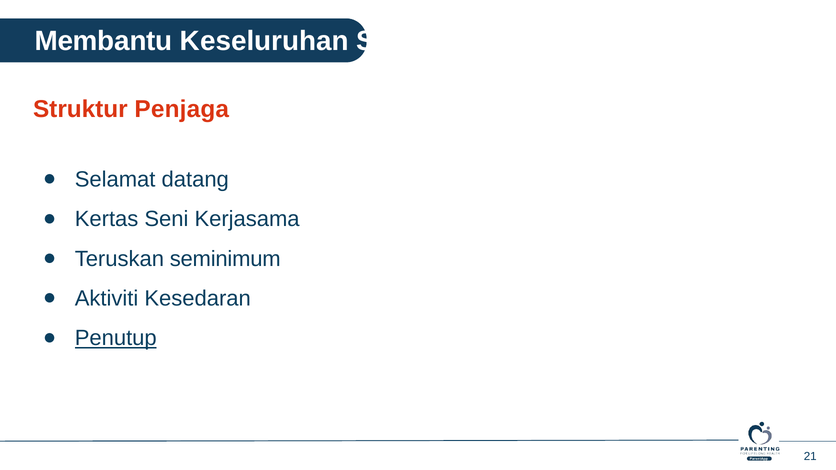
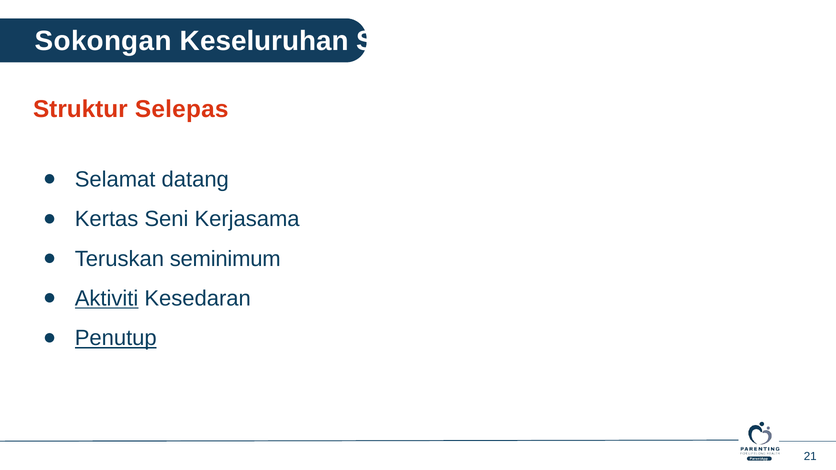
Membantu: Membantu -> Sokongan
Penjaga: Penjaga -> Selepas
Aktiviti underline: none -> present
